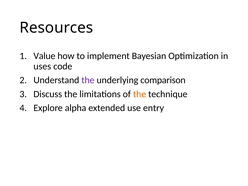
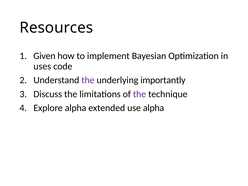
Value: Value -> Given
comparison: comparison -> importantly
the at (140, 94) colour: orange -> purple
use entry: entry -> alpha
